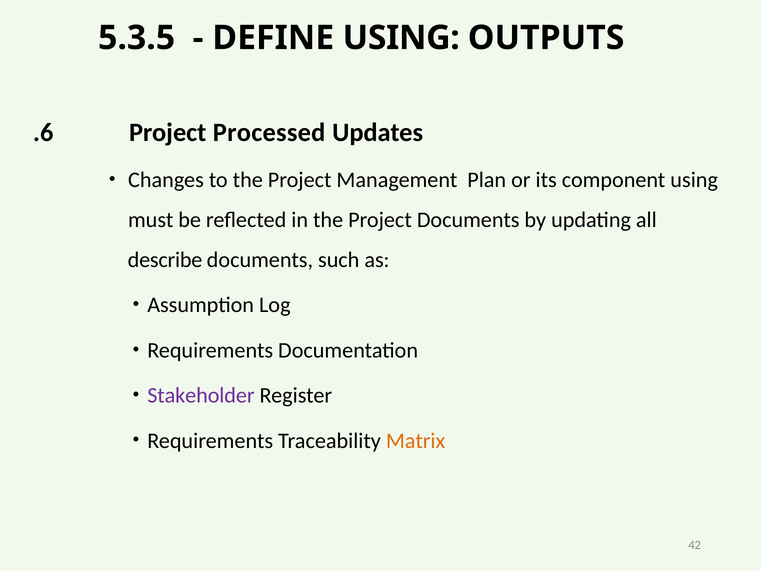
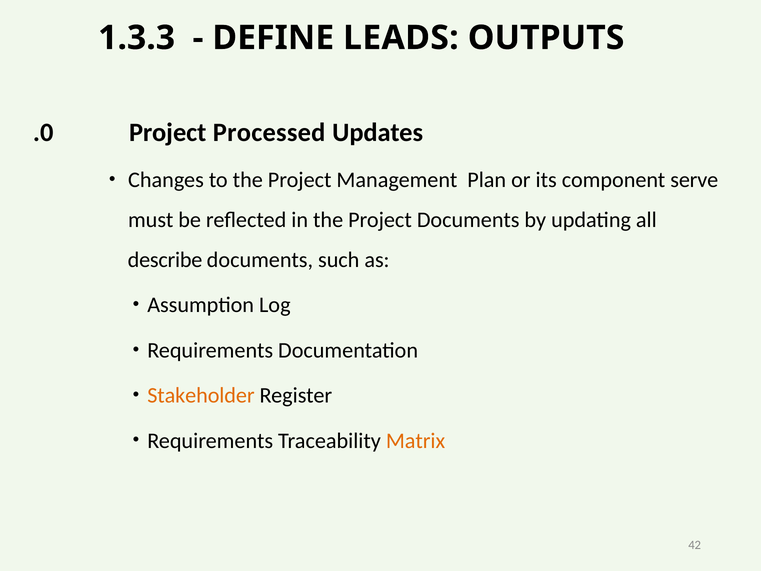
5.3.5: 5.3.5 -> 1.3.3
DEFINE USING: USING -> LEADS
.6: .6 -> .0
component using: using -> serve
Stakeholder colour: purple -> orange
